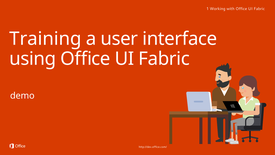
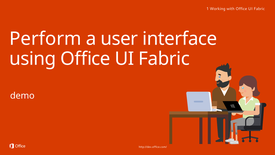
Training: Training -> Perform
